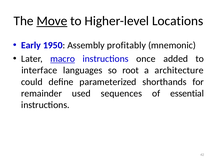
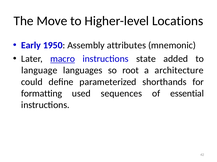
Move underline: present -> none
profitably: profitably -> attributes
once: once -> state
interface: interface -> language
remainder: remainder -> formatting
